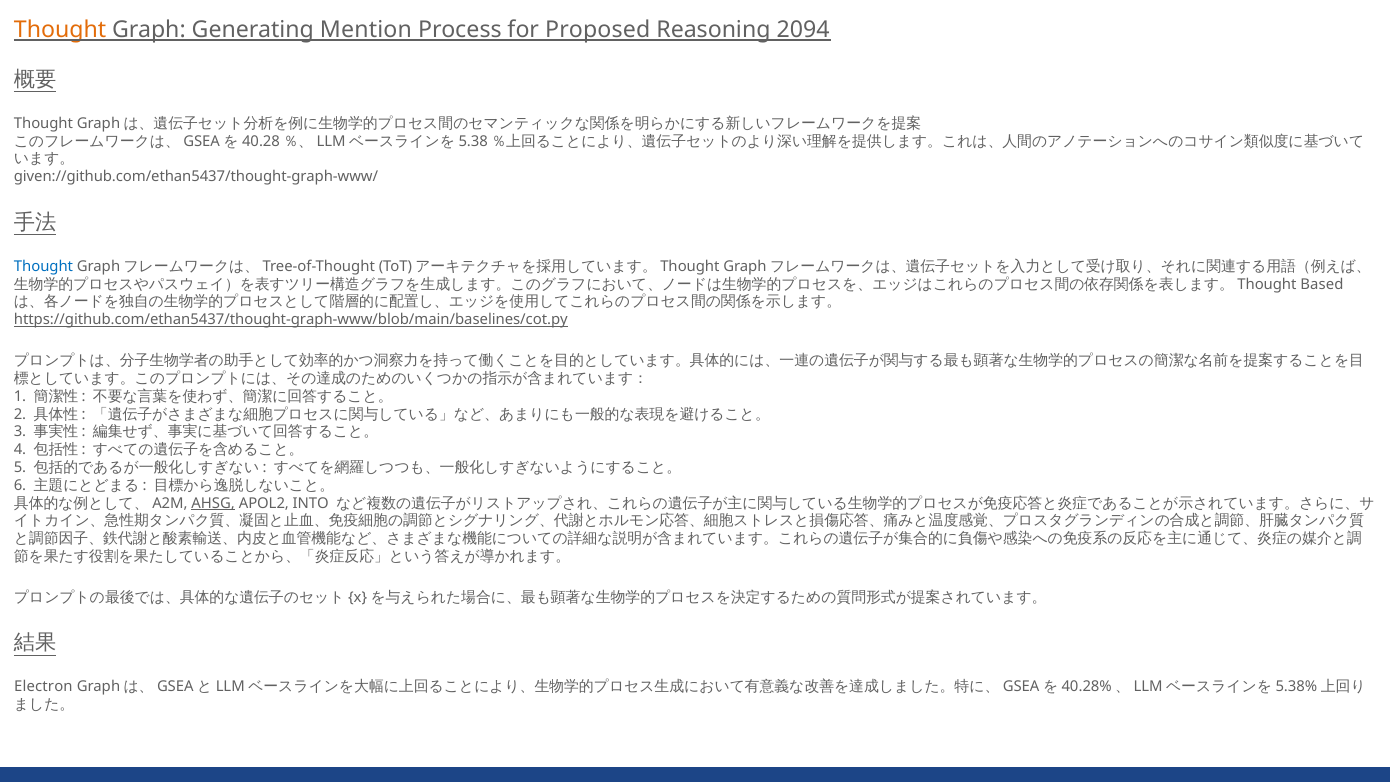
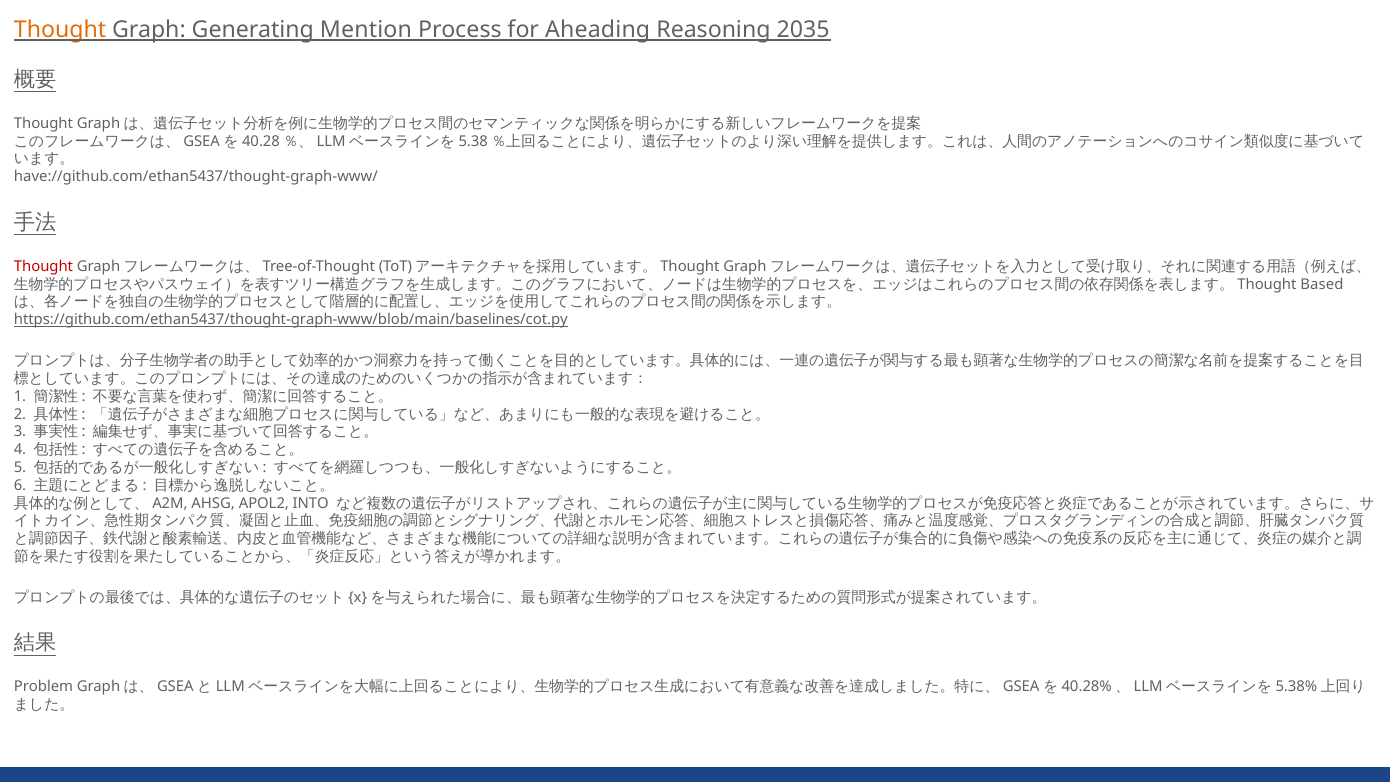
Proposed: Proposed -> Aheading
2094: 2094 -> 2035
given://github.com/ethan5437/thought-graph-www/: given://github.com/ethan5437/thought-graph-www/ -> have://github.com/ethan5437/thought-graph-www/
Thought at (43, 266) colour: blue -> red
AHSG underline: present -> none
Electron: Electron -> Problem
